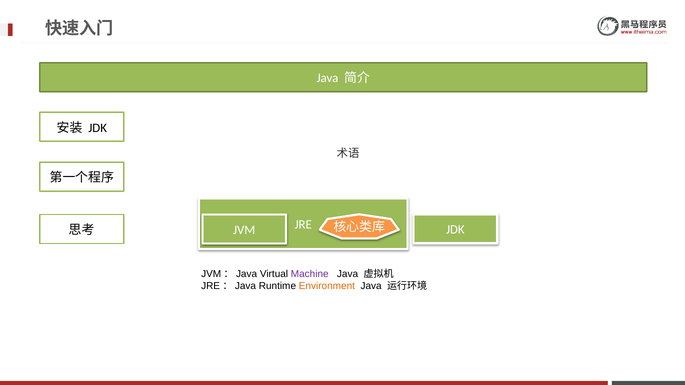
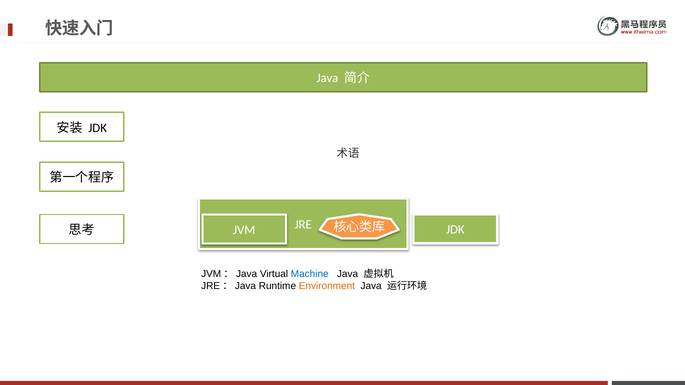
Machine colour: purple -> blue
